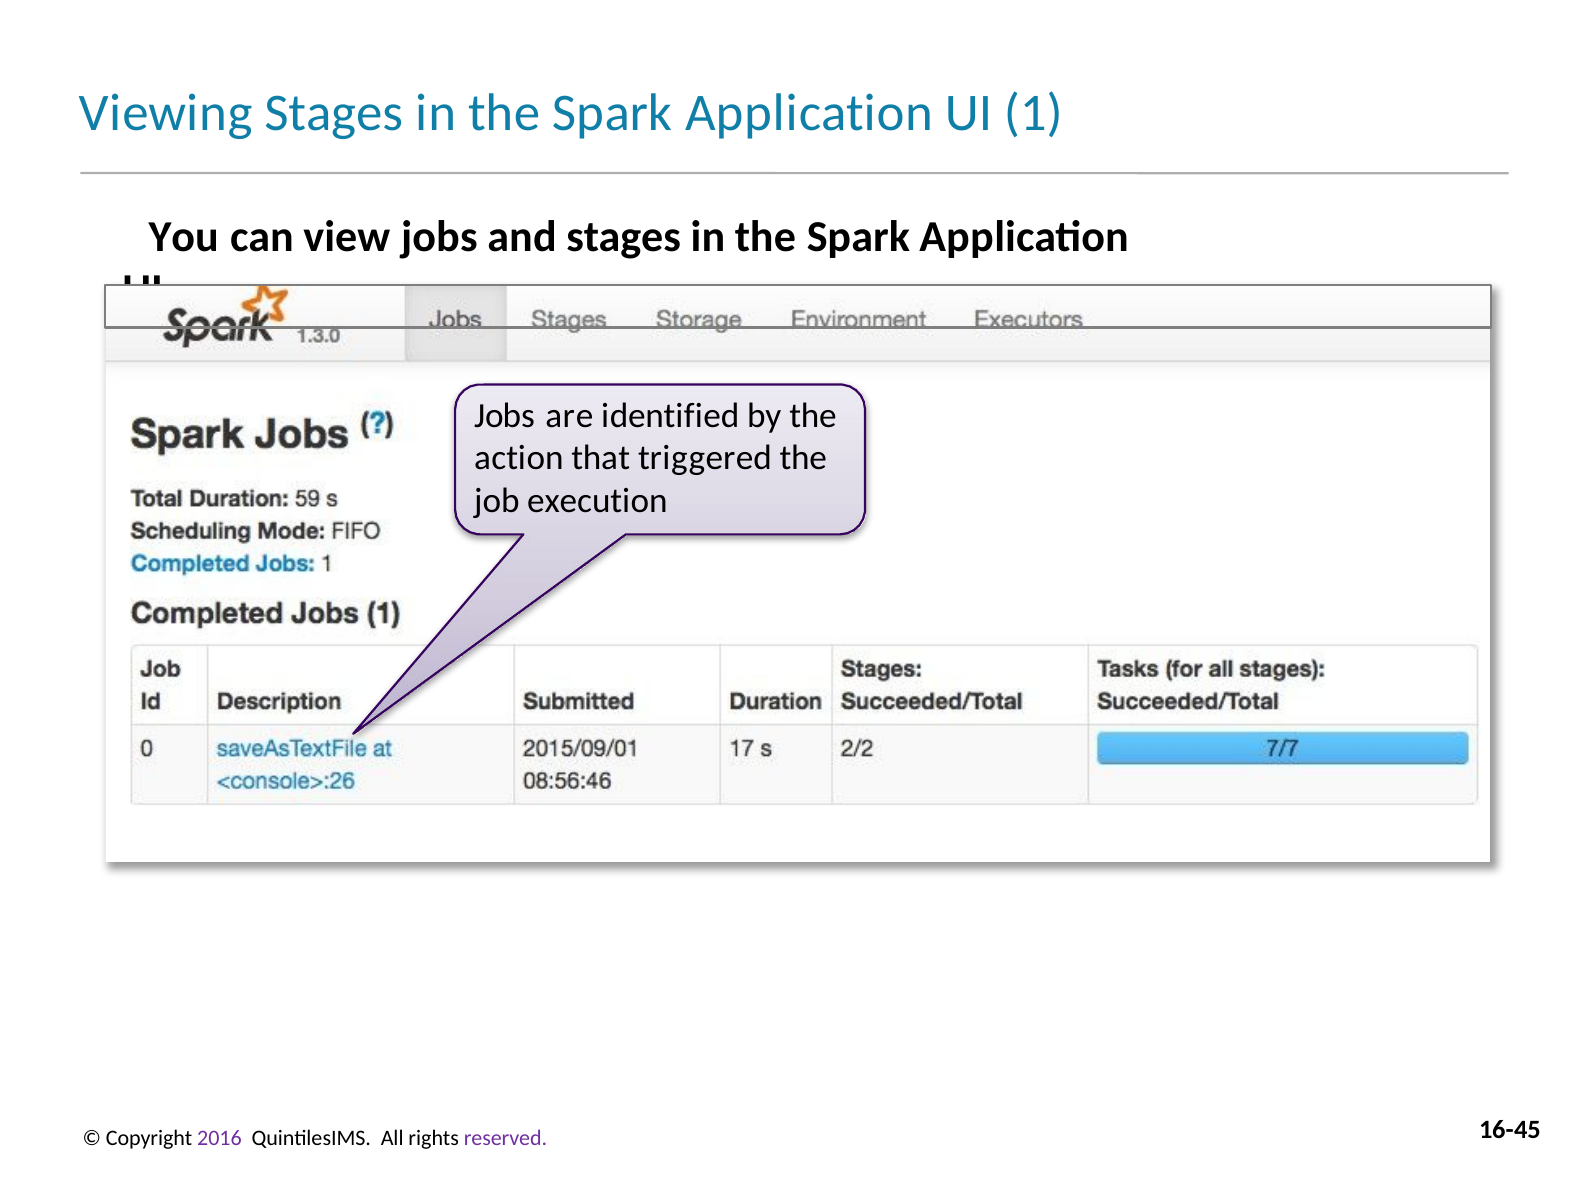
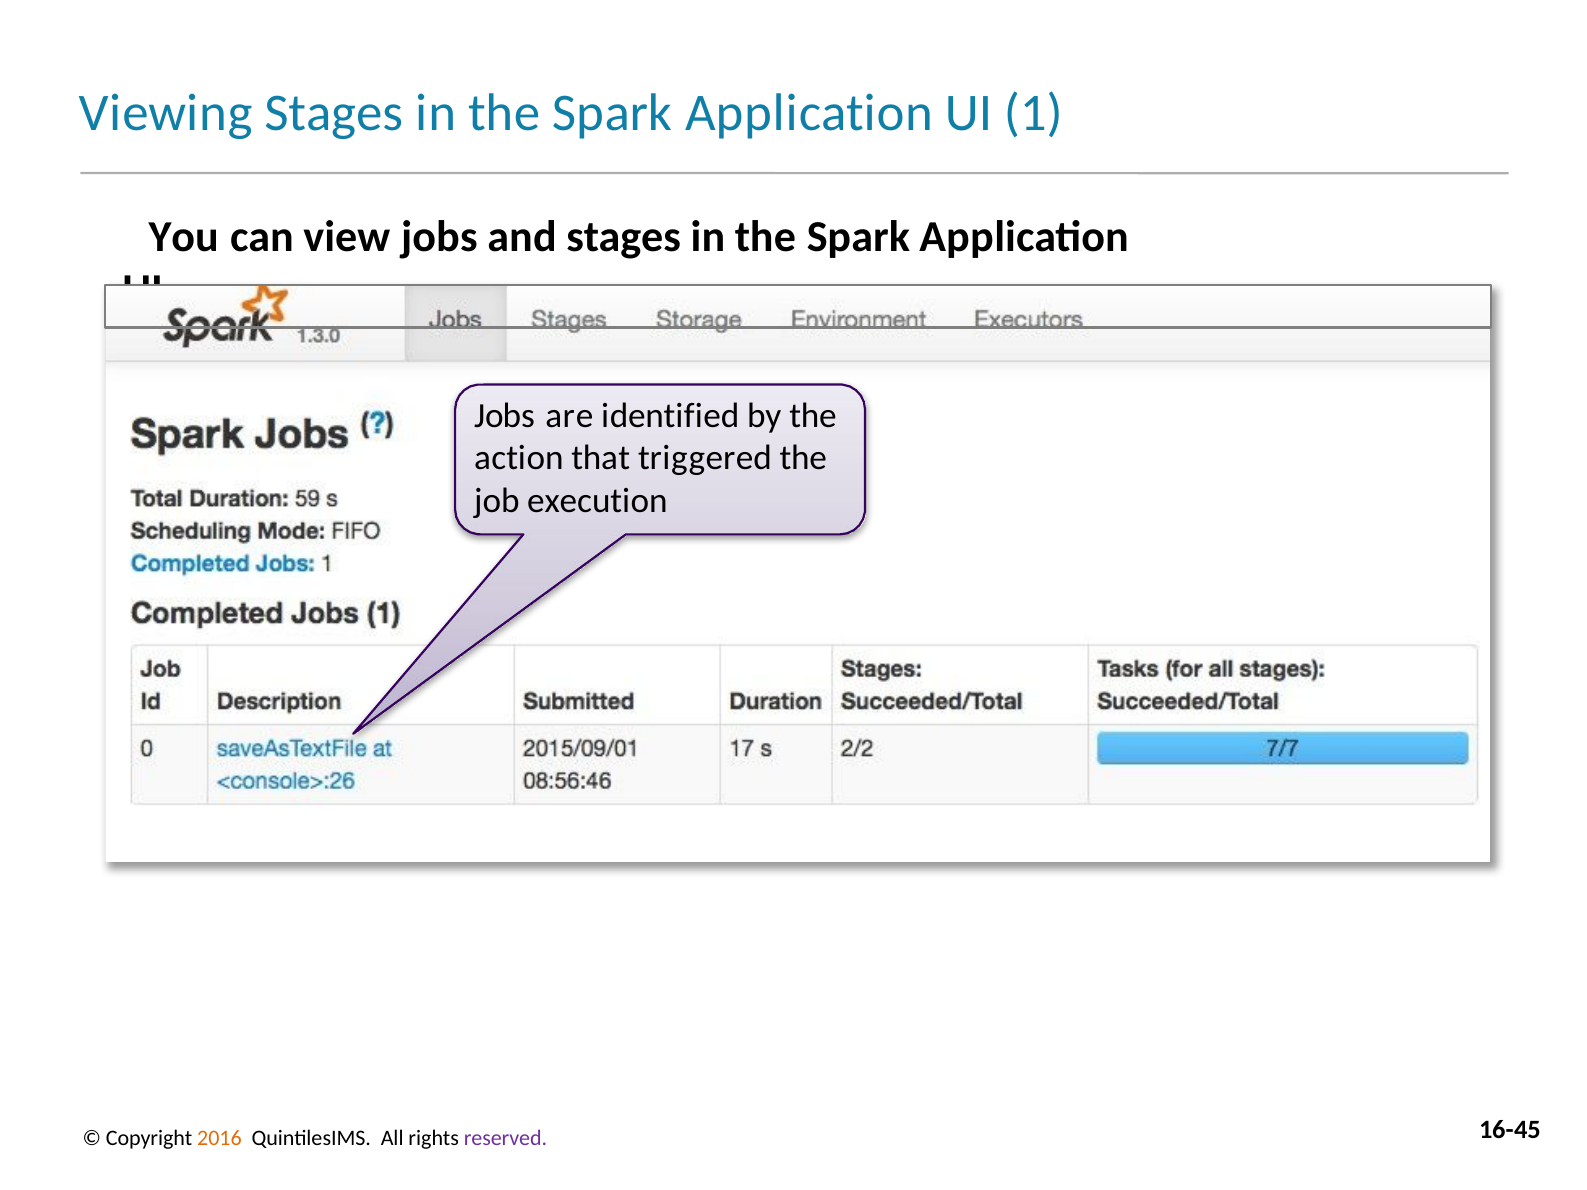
2016 colour: purple -> orange
